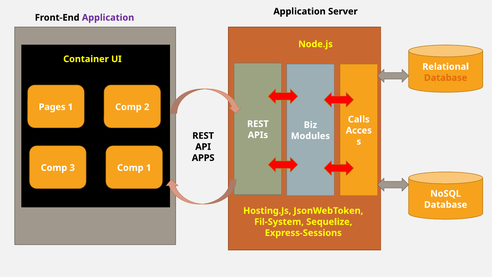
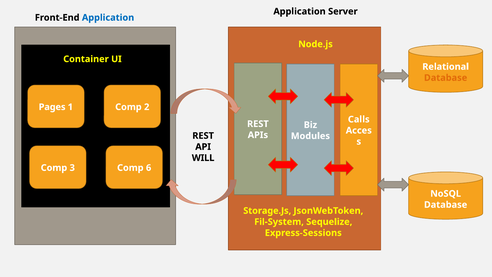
Application at (108, 18) colour: purple -> blue
APPS: APPS -> WILL
Comp 1: 1 -> 6
Hosting.Js: Hosting.Js -> Storage.Js
